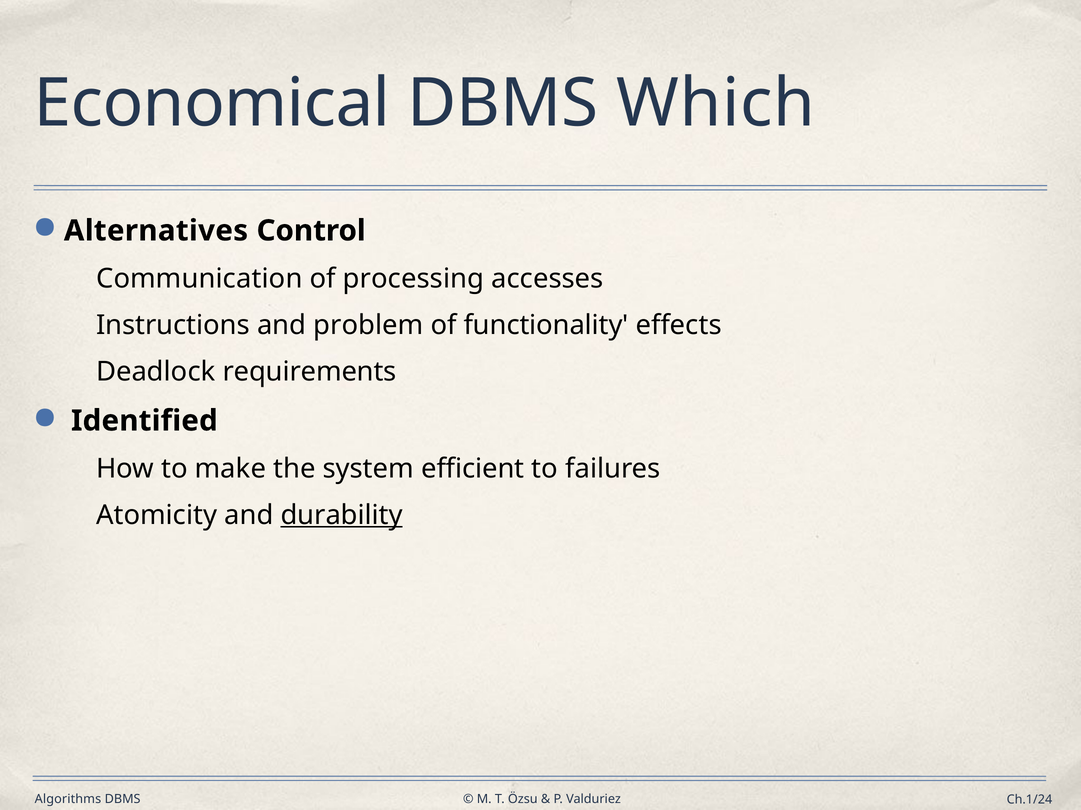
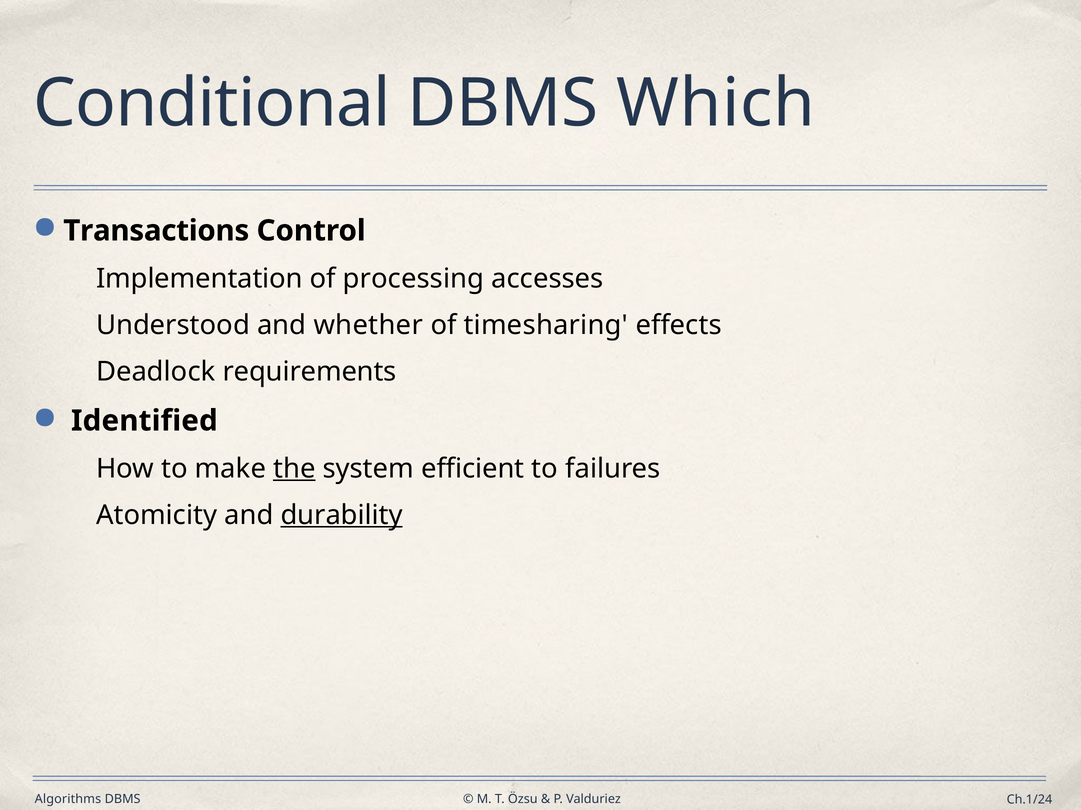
Economical: Economical -> Conditional
Alternatives: Alternatives -> Transactions
Communication: Communication -> Implementation
Instructions: Instructions -> Understood
problem: problem -> whether
functionality: functionality -> timesharing
the underline: none -> present
